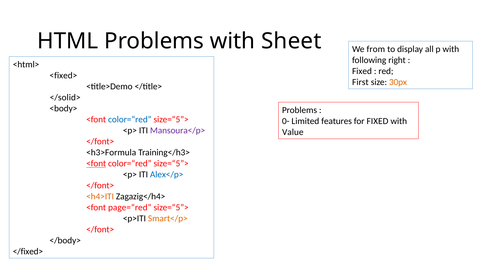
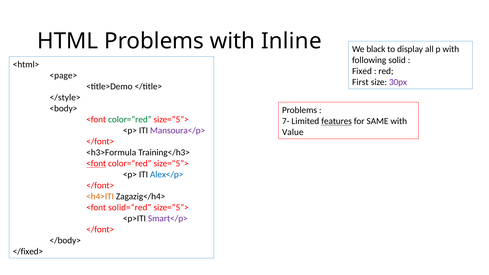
Sheet: Sheet -> Inline
from: from -> black
right: right -> solid
<fixed>: <fixed> -> <page>
30px colour: orange -> purple
</solid>: </solid> -> </style>
color=“red at (130, 120) colour: blue -> green
0-: 0- -> 7-
features underline: none -> present
for FIXED: FIXED -> SAME
page=“red: page=“red -> solid=“red
Smart</p> colour: orange -> purple
